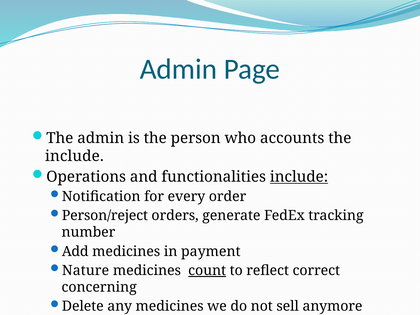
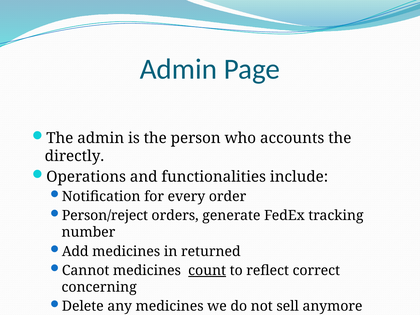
include at (74, 156): include -> directly
include at (299, 177) underline: present -> none
payment: payment -> returned
Nature: Nature -> Cannot
